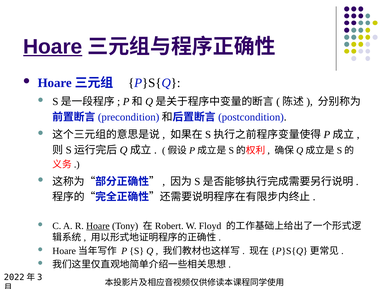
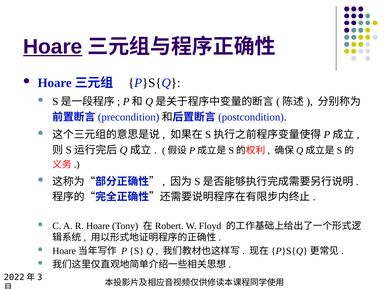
Hoare at (98, 226) underline: present -> none
